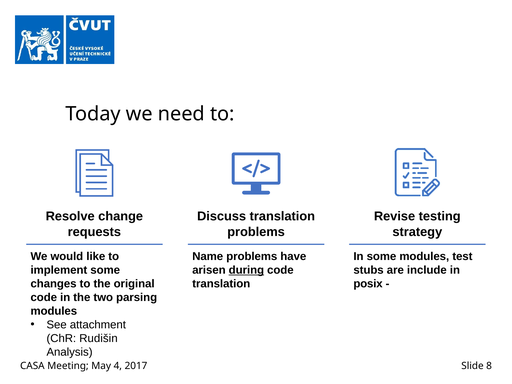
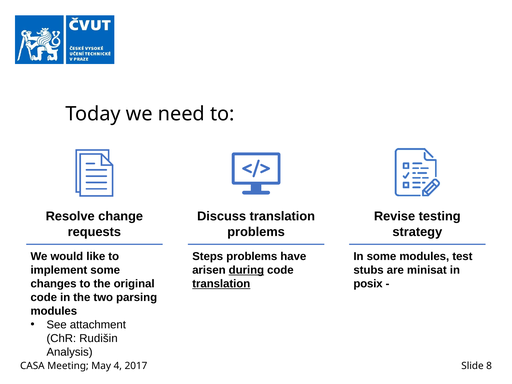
Name: Name -> Steps
include: include -> minisat
translation at (221, 284) underline: none -> present
